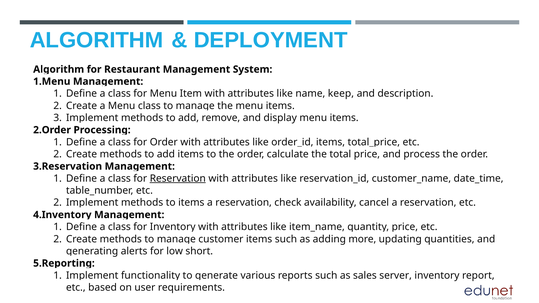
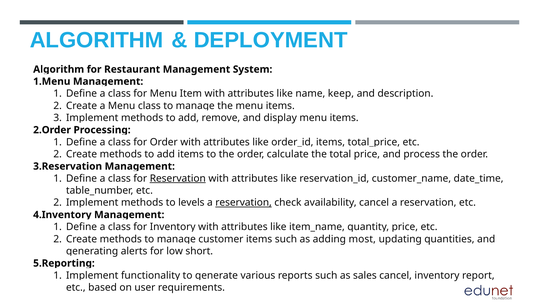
to items: items -> levels
reservation at (244, 203) underline: none -> present
more: more -> most
sales server: server -> cancel
